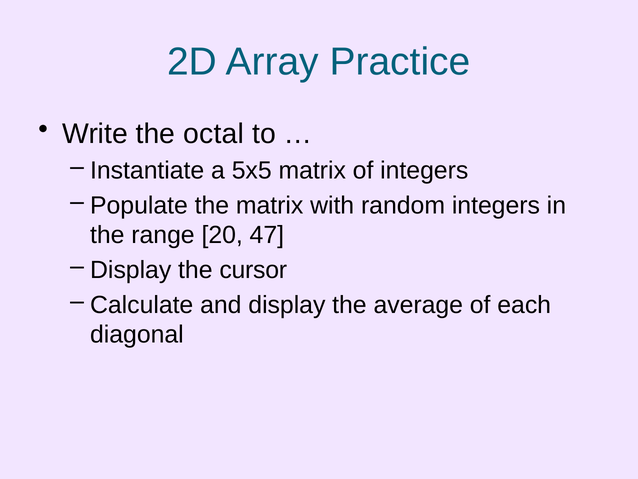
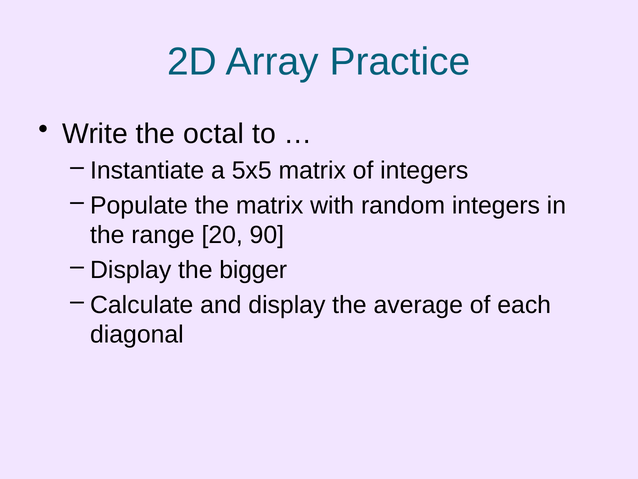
47: 47 -> 90
cursor: cursor -> bigger
